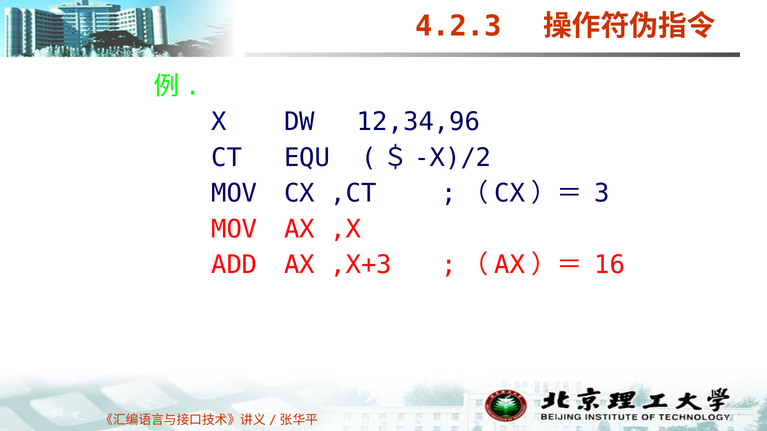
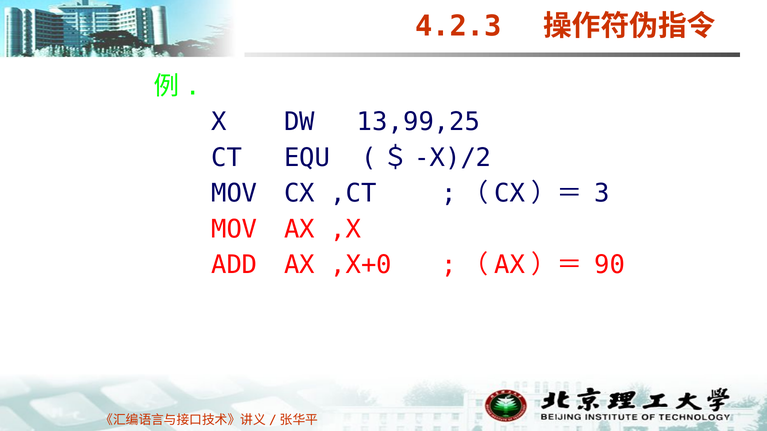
12,34,96: 12,34,96 -> 13,99,25
,X+3: ,X+3 -> ,X+0
16: 16 -> 90
